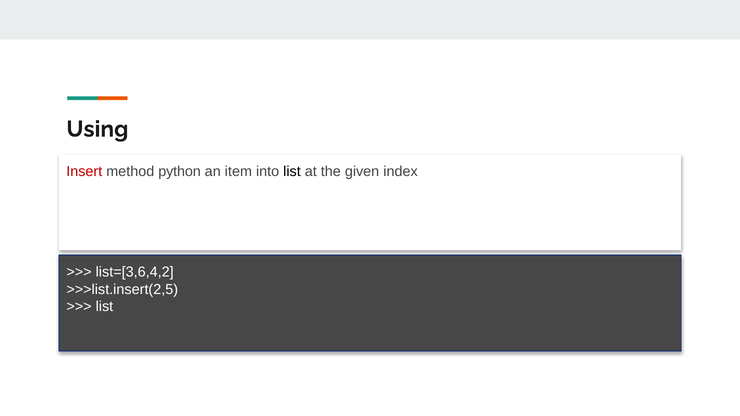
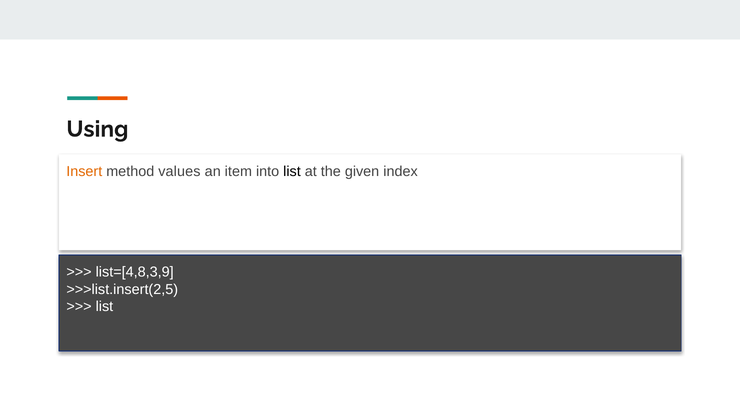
Insert colour: red -> orange
python: python -> values
list=[3,6,4,2: list=[3,6,4,2 -> list=[4,8,3,9
